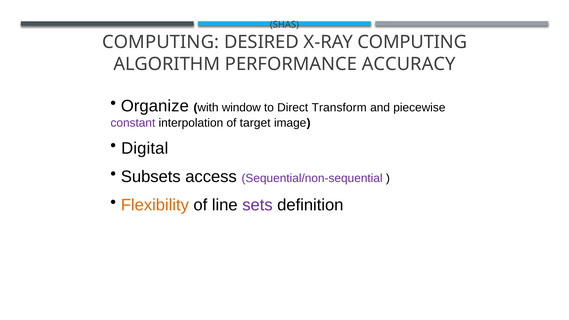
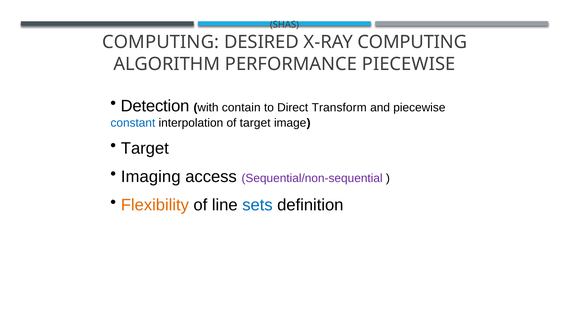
PERFORMANCE ACCURACY: ACCURACY -> PIECEWISE
Organize: Organize -> Detection
window: window -> contain
constant colour: purple -> blue
Digital at (145, 149): Digital -> Target
Subsets: Subsets -> Imaging
sets colour: purple -> blue
